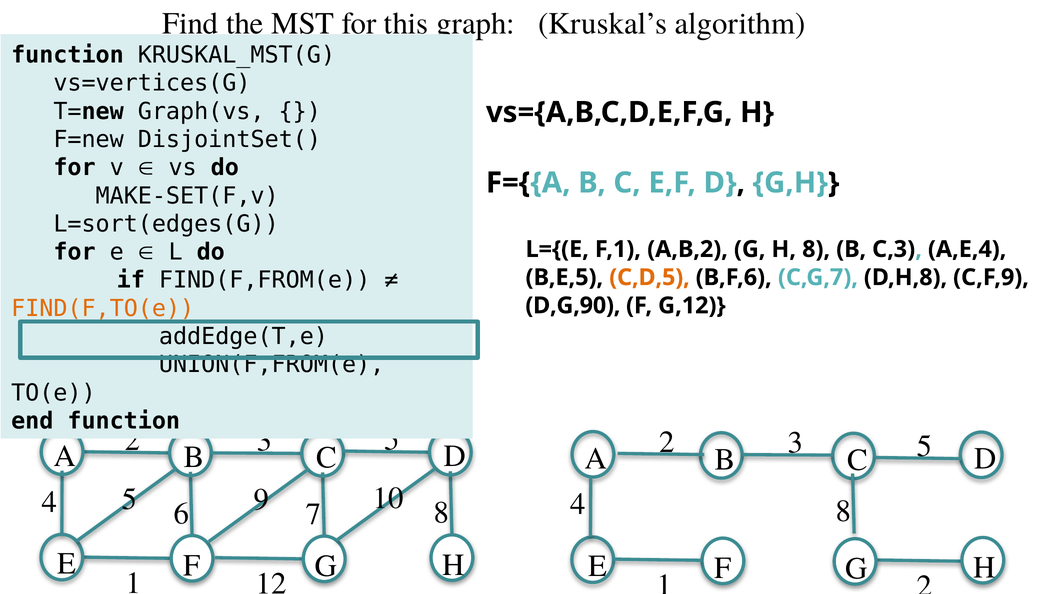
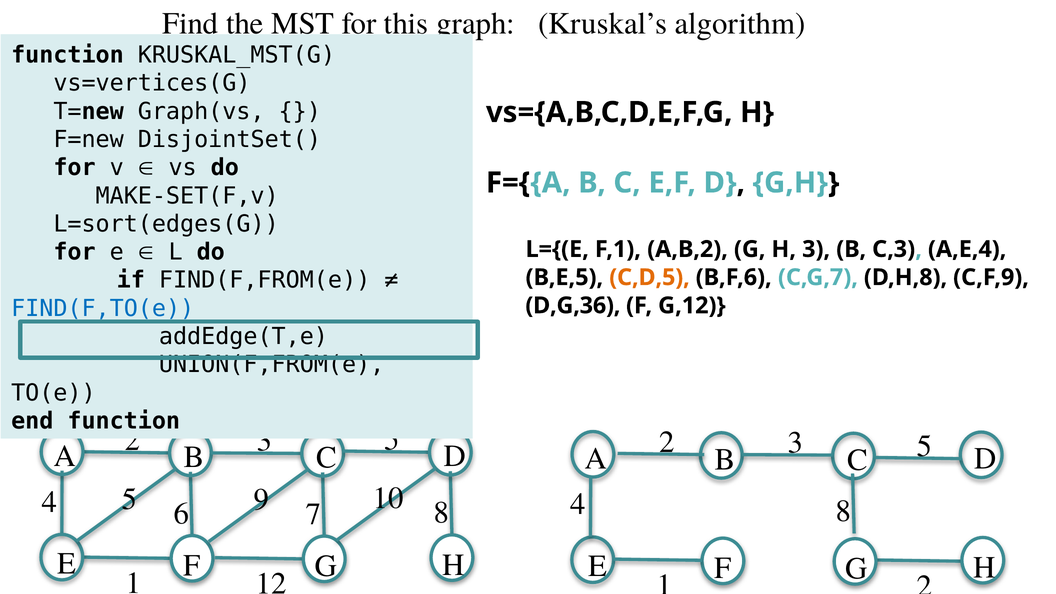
H 8: 8 -> 3
FIND(F,TO(e colour: orange -> blue
D,G,90: D,G,90 -> D,G,36
